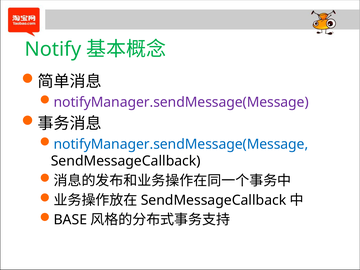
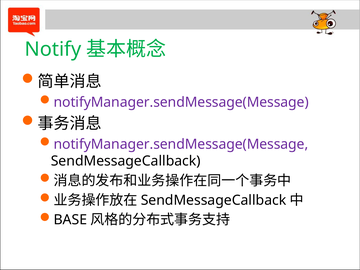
notifyManager.sendMessage(Message at (181, 144) colour: blue -> purple
